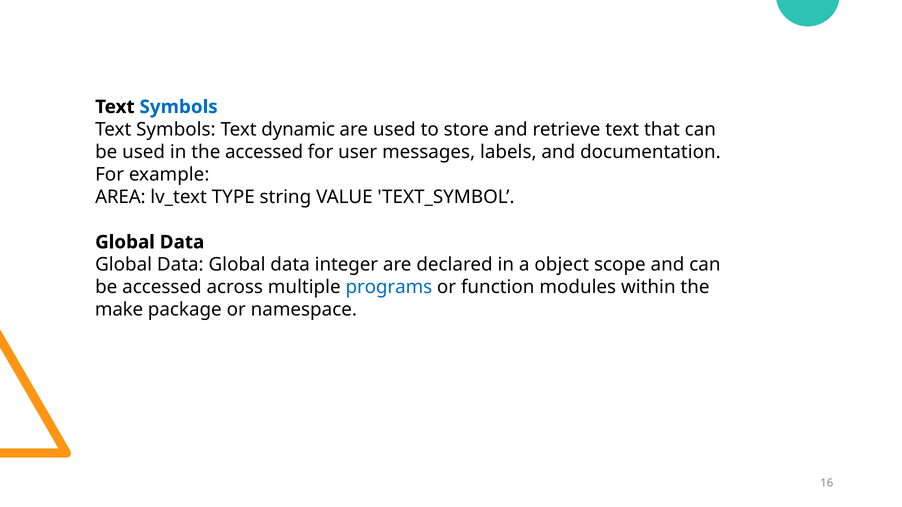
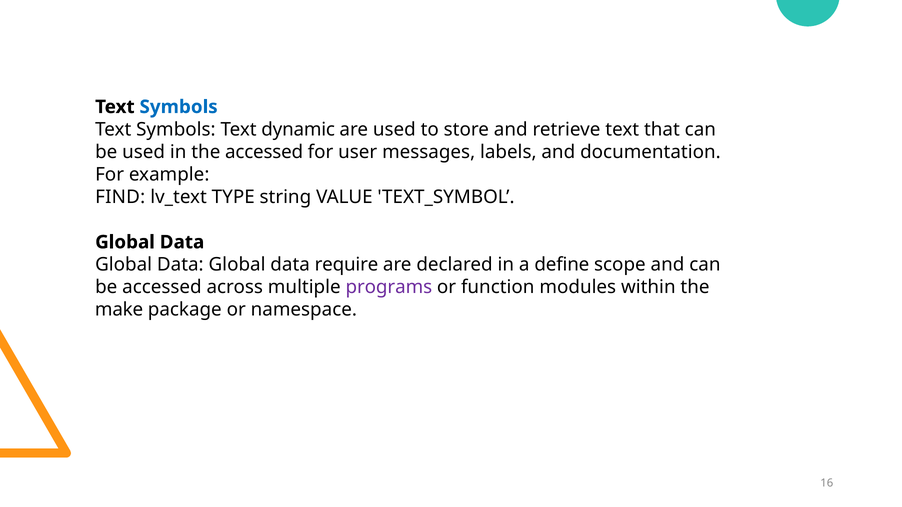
AREA: AREA -> FIND
integer: integer -> require
object: object -> define
programs colour: blue -> purple
